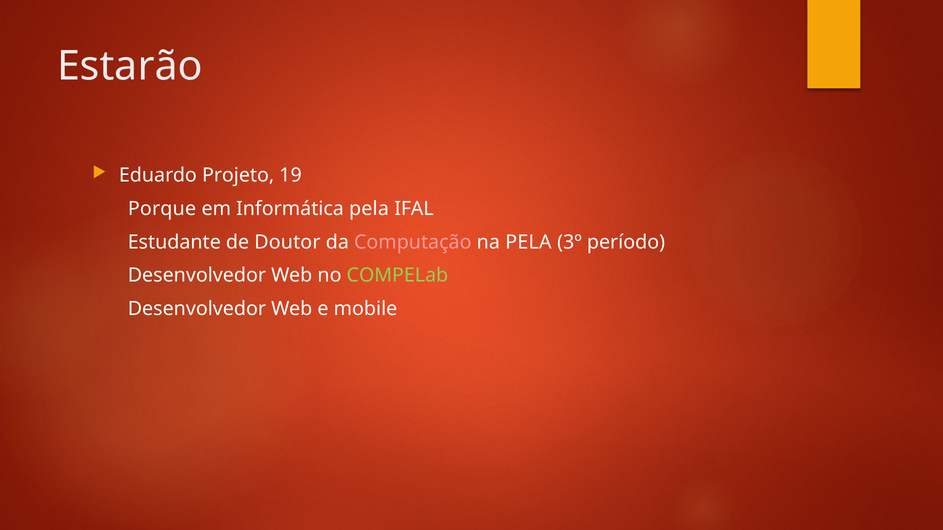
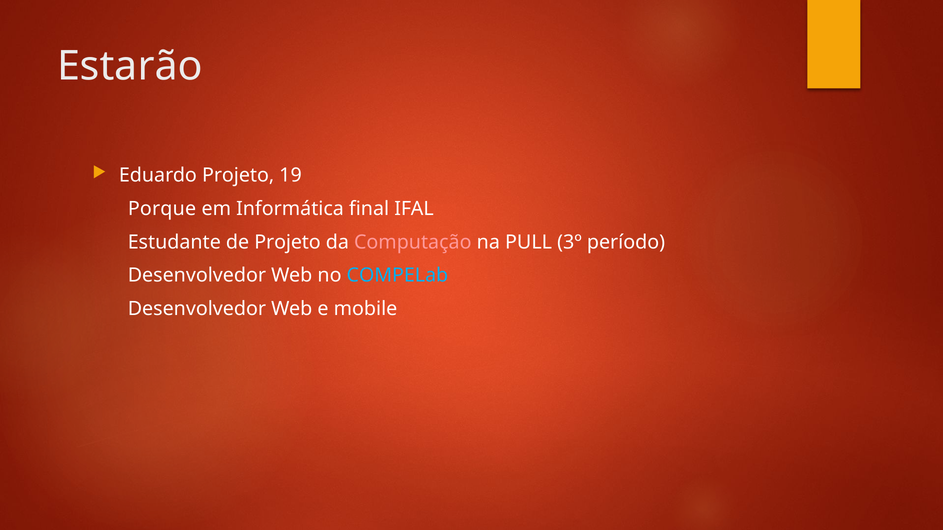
Informática pela: pela -> final
de Doutor: Doutor -> Projeto
na PELA: PELA -> PULL
COMPELab colour: light green -> light blue
